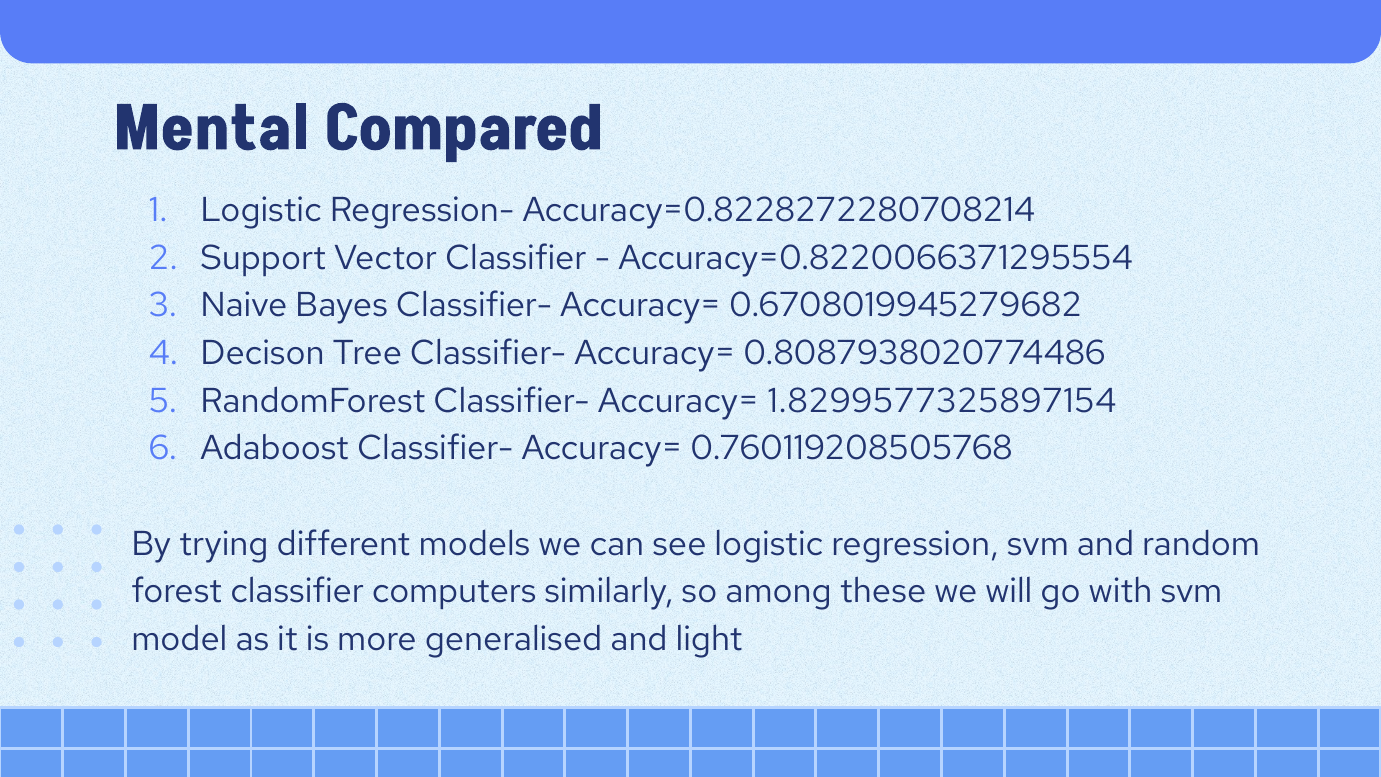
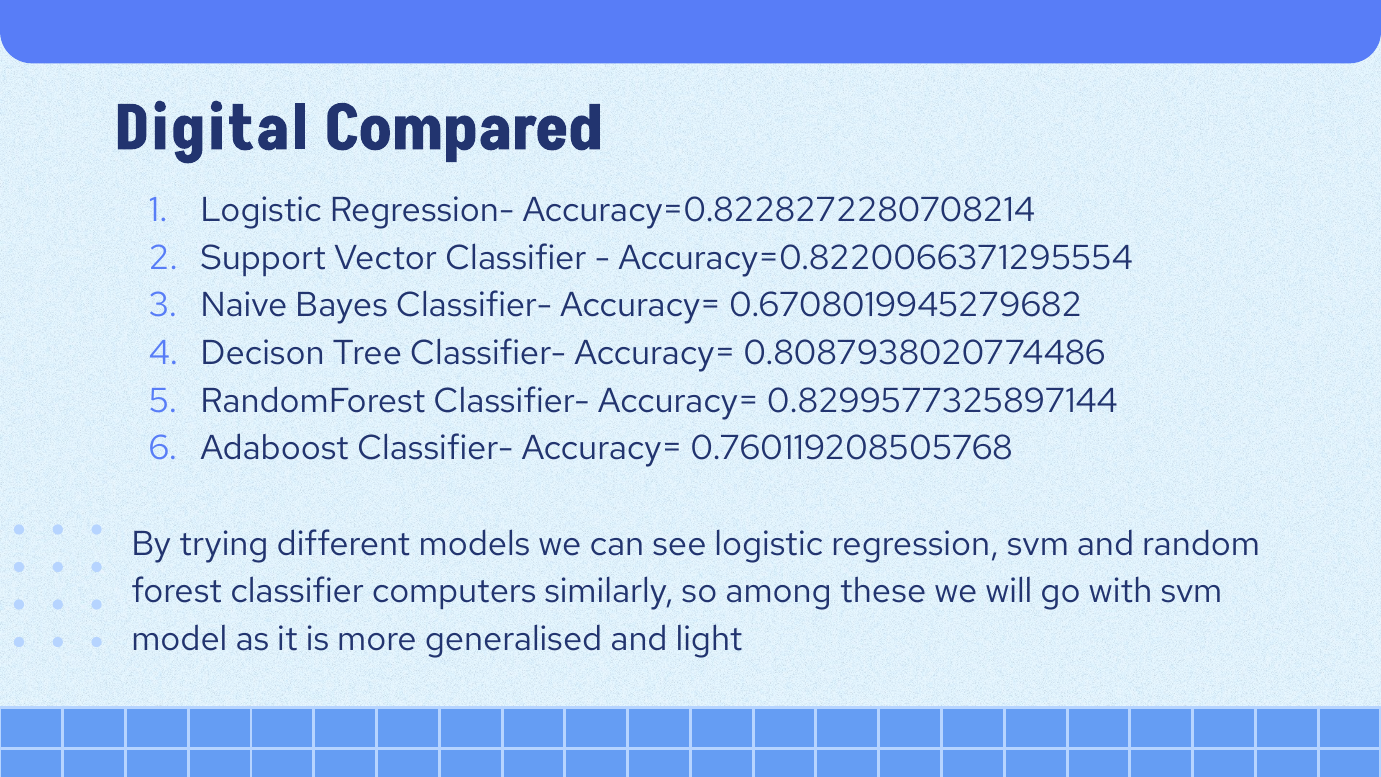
Mental: Mental -> Digital
1.8299577325897154: 1.8299577325897154 -> 0.8299577325897144
